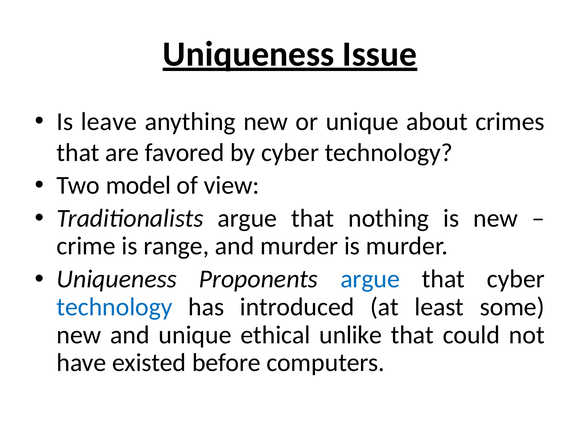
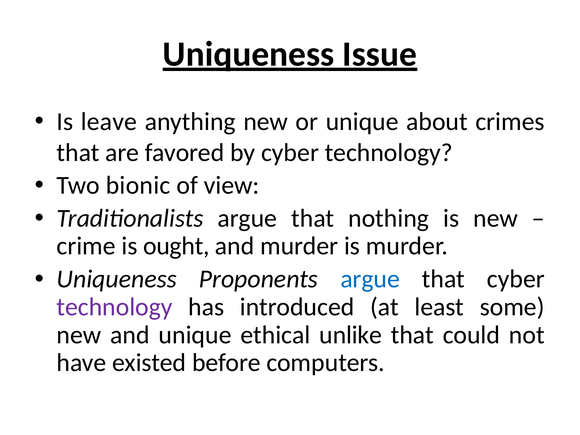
model: model -> bionic
range: range -> ought
technology at (115, 307) colour: blue -> purple
